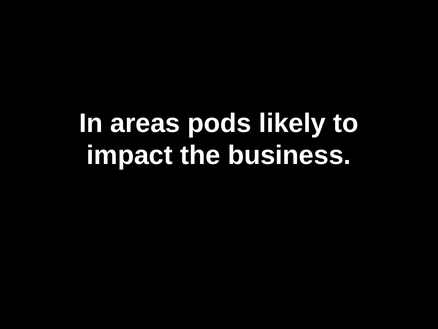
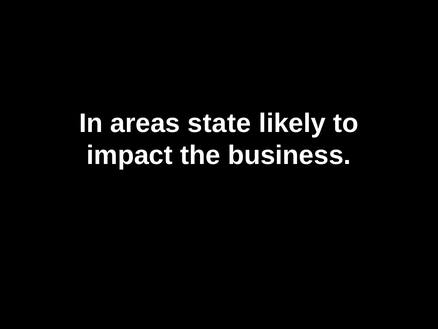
pods: pods -> state
